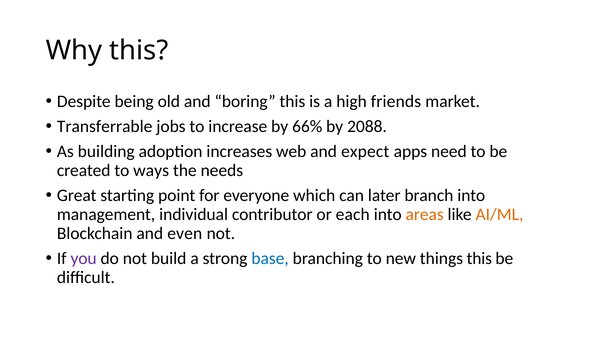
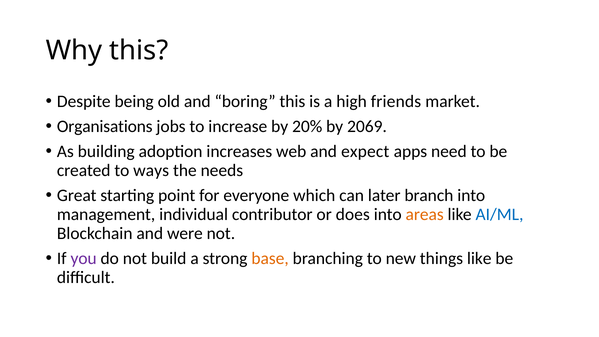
Transferrable: Transferrable -> Organisations
66%: 66% -> 20%
2088: 2088 -> 2069
each: each -> does
AI/ML colour: orange -> blue
even: even -> were
base colour: blue -> orange
things this: this -> like
